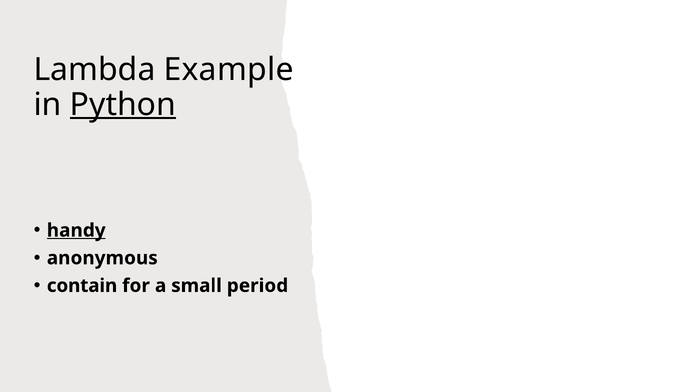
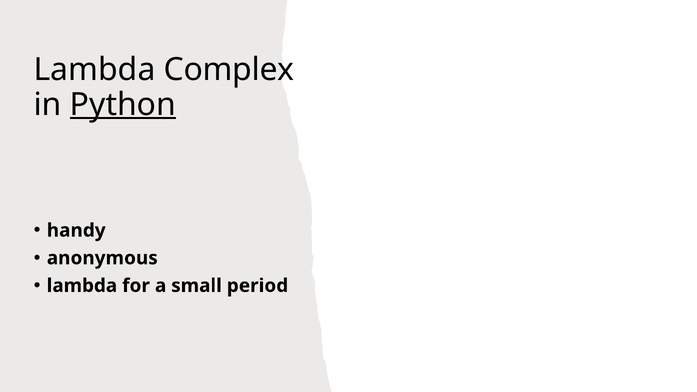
Example: Example -> Complex
handy underline: present -> none
contain at (82, 286): contain -> lambda
